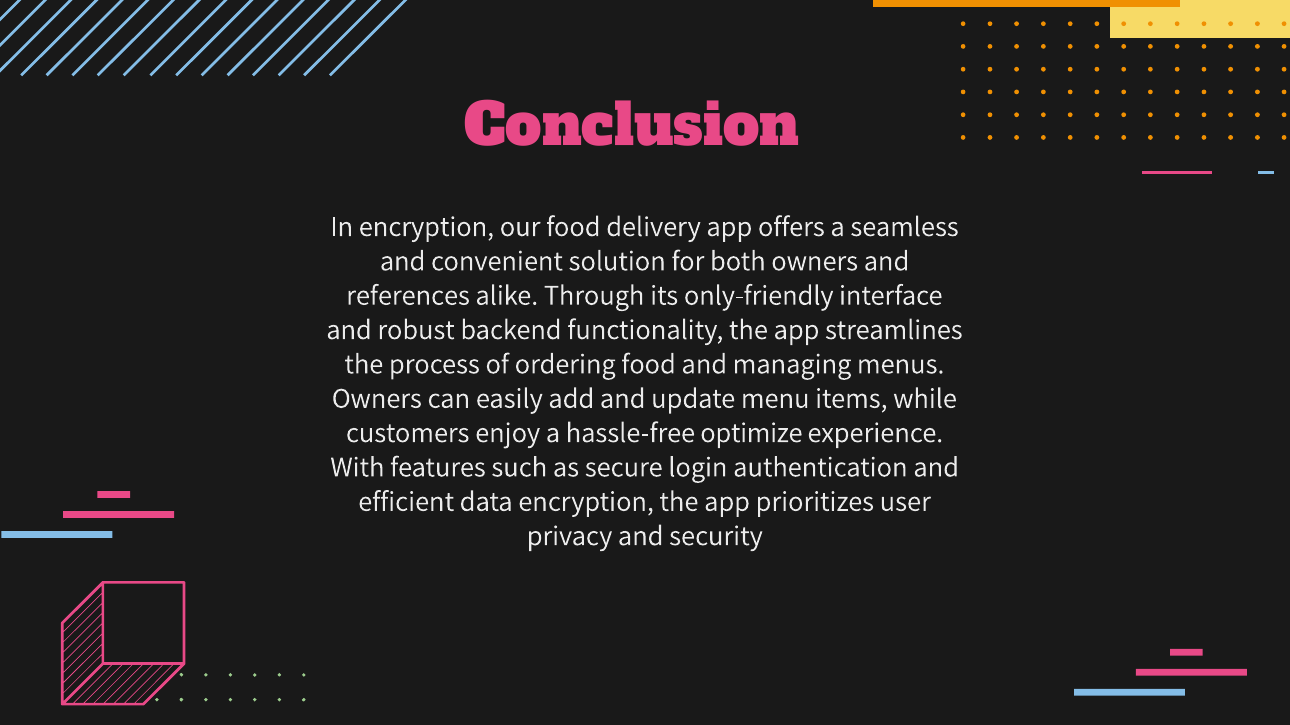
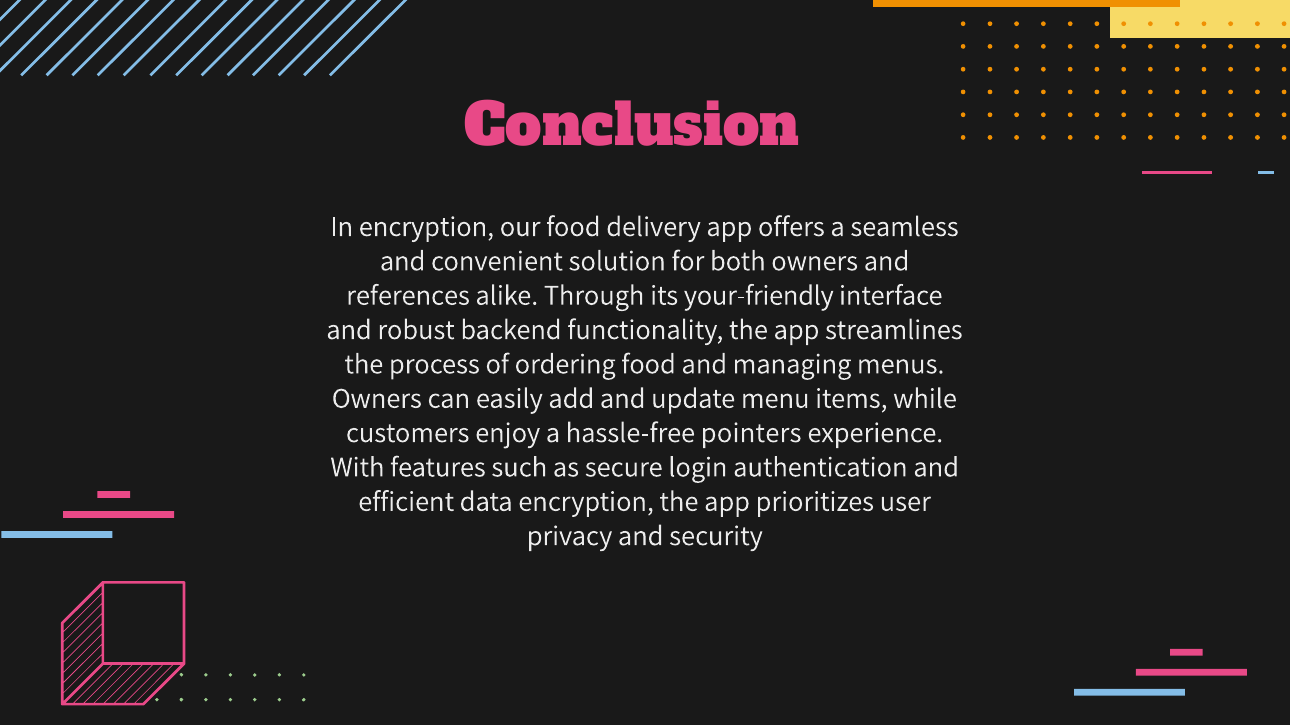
only-friendly: only-friendly -> your-friendly
optimize: optimize -> pointers
